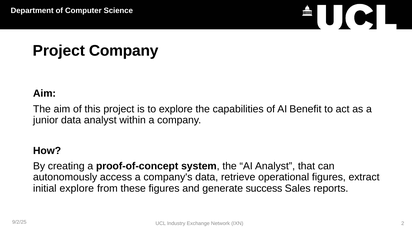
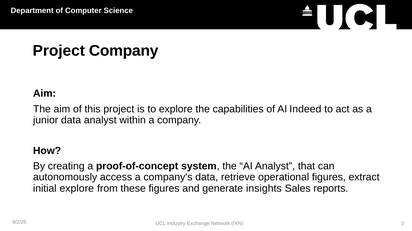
Benefit: Benefit -> Indeed
success: success -> insights
